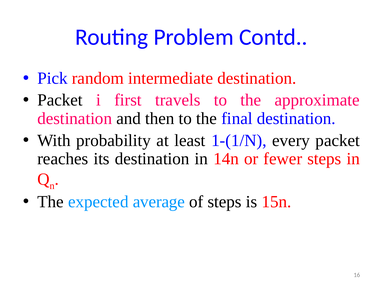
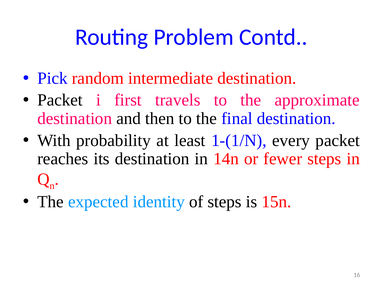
average: average -> identity
